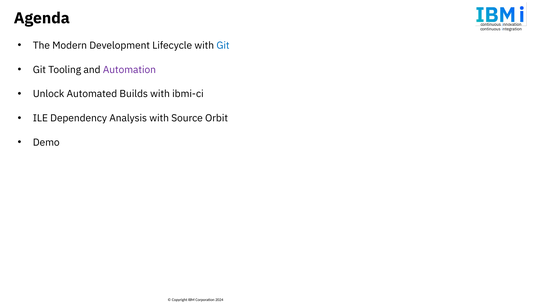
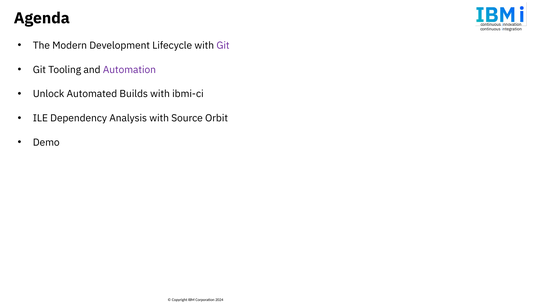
Git at (223, 46) colour: blue -> purple
